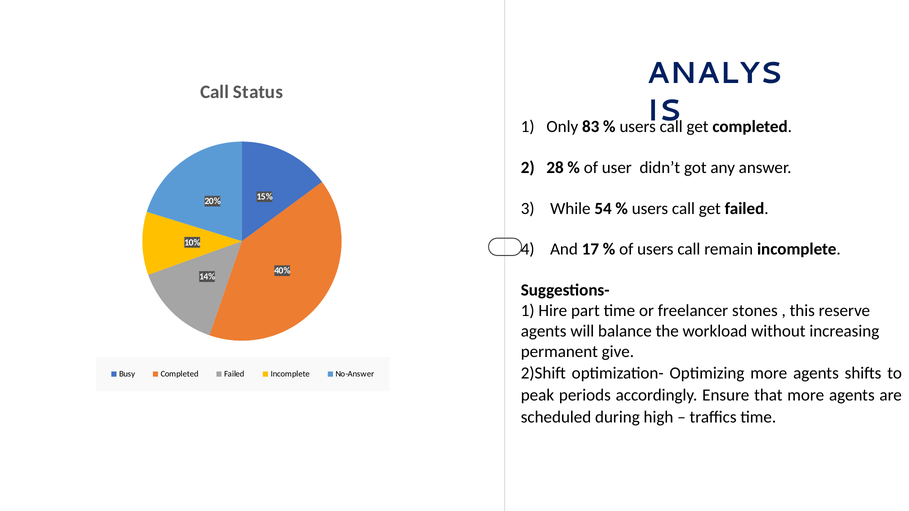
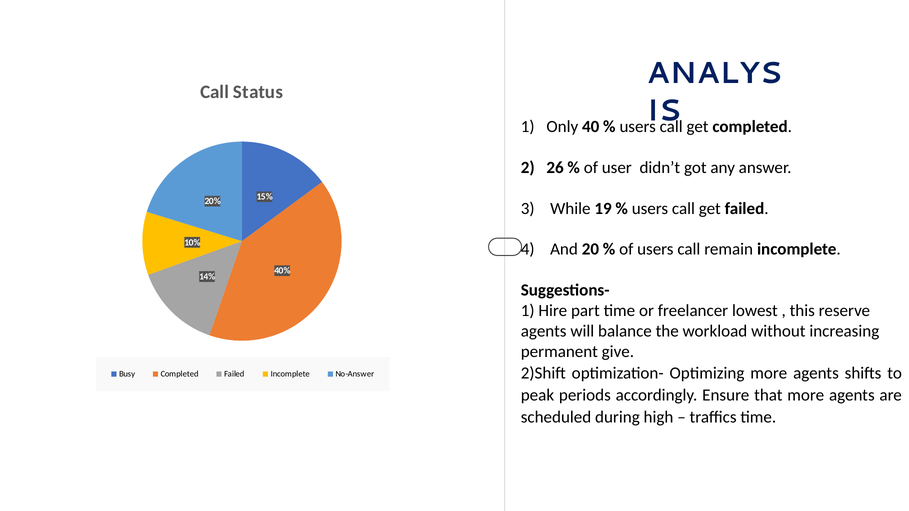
83: 83 -> 40
28: 28 -> 26
54: 54 -> 19
17: 17 -> 20
stones: stones -> lowest
